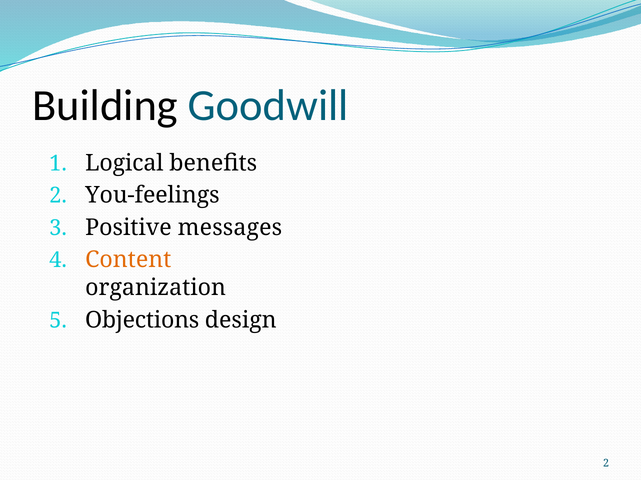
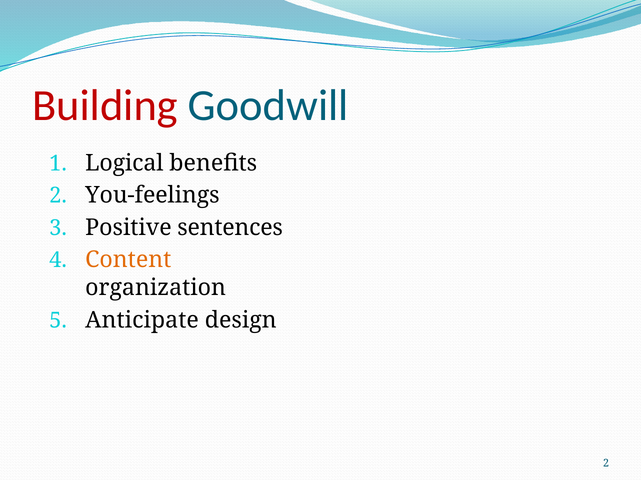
Building colour: black -> red
messages: messages -> sentences
Objections: Objections -> Anticipate
